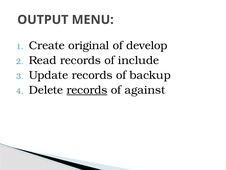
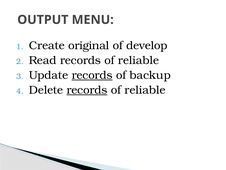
Read records of include: include -> reliable
records at (92, 75) underline: none -> present
against at (145, 90): against -> reliable
